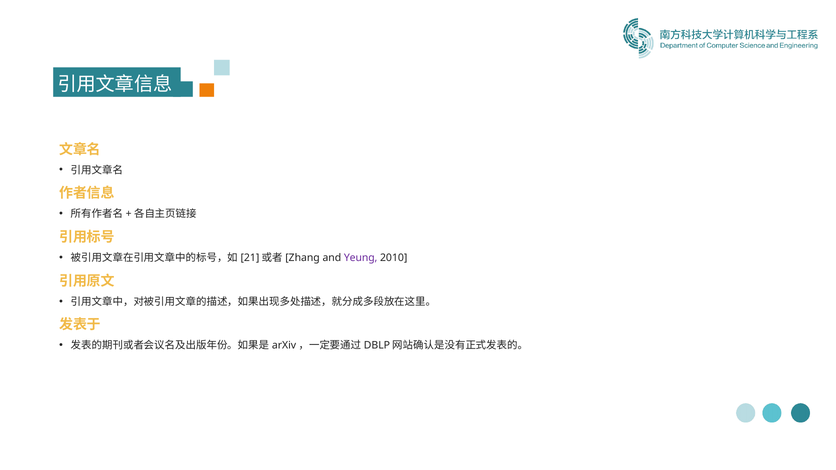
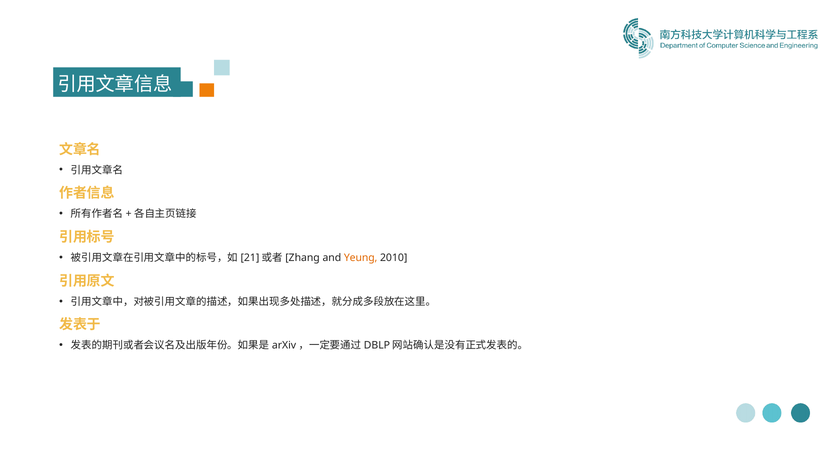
Yeung colour: purple -> orange
